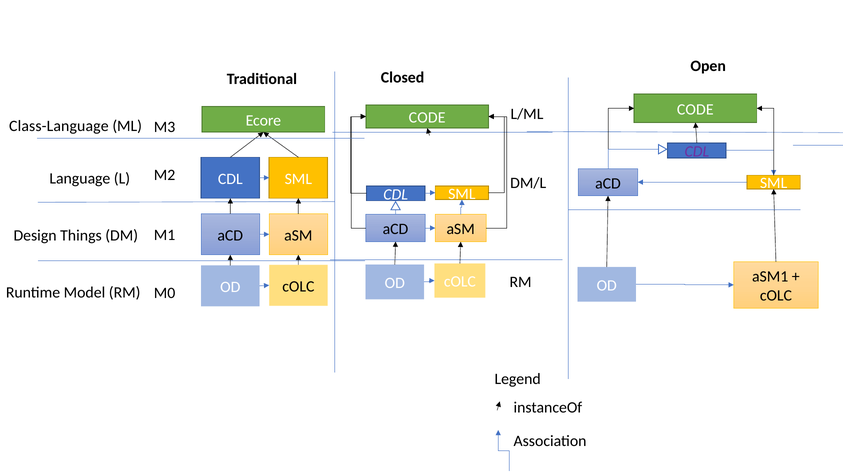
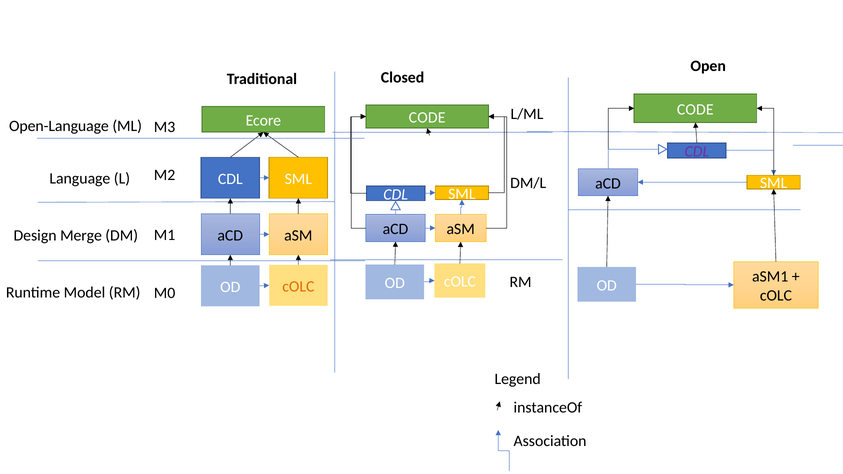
Class-Language: Class-Language -> Open-Language
Things: Things -> Merge
cOLC at (298, 287) colour: black -> orange
